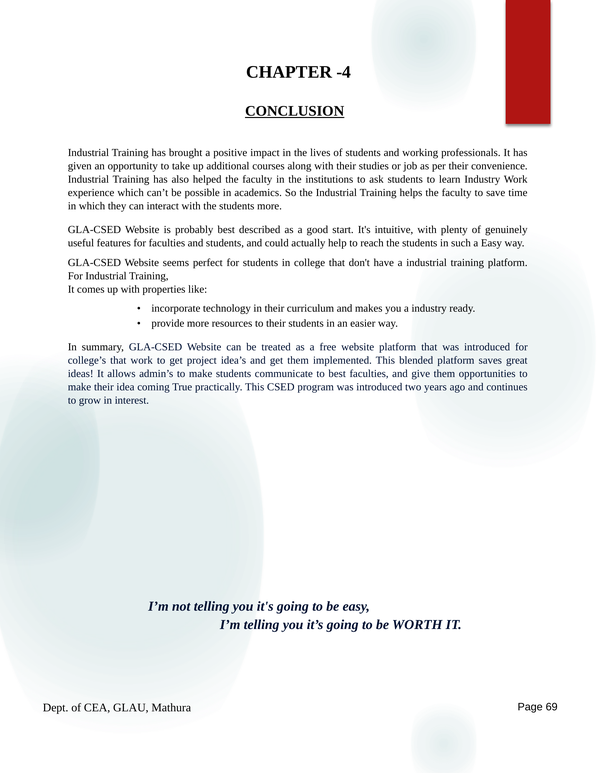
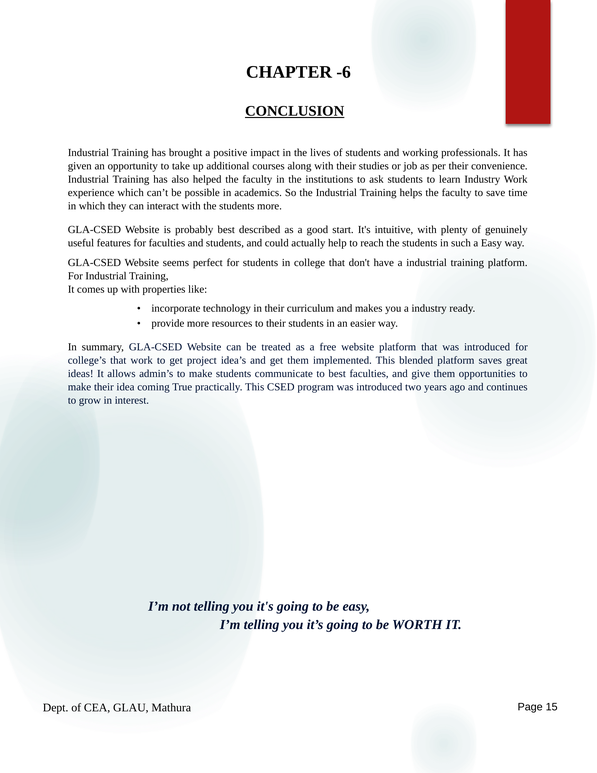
-4: -4 -> -6
69: 69 -> 15
